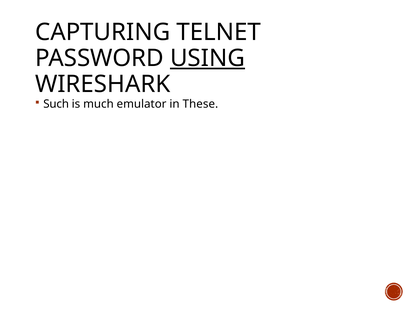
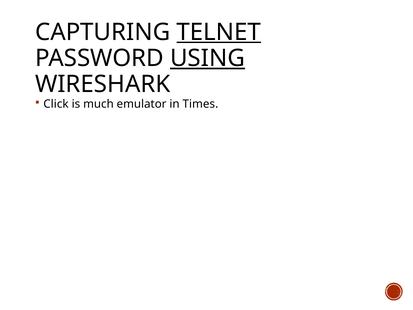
TELNET underline: none -> present
Such: Such -> Click
These: These -> Times
